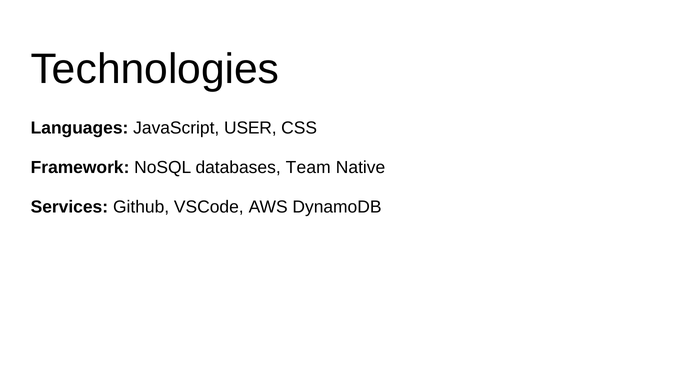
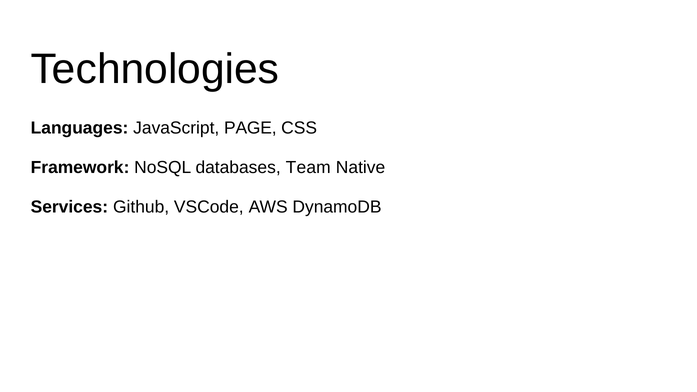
USER: USER -> PAGE
